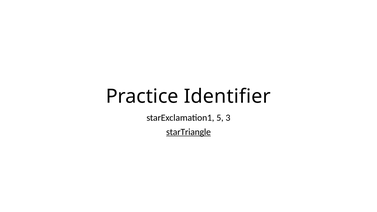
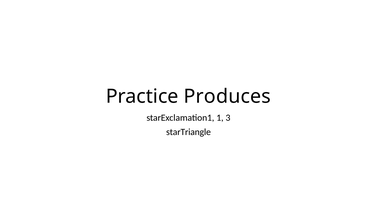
Identifier: Identifier -> Produces
5: 5 -> 1
starTriangle underline: present -> none
